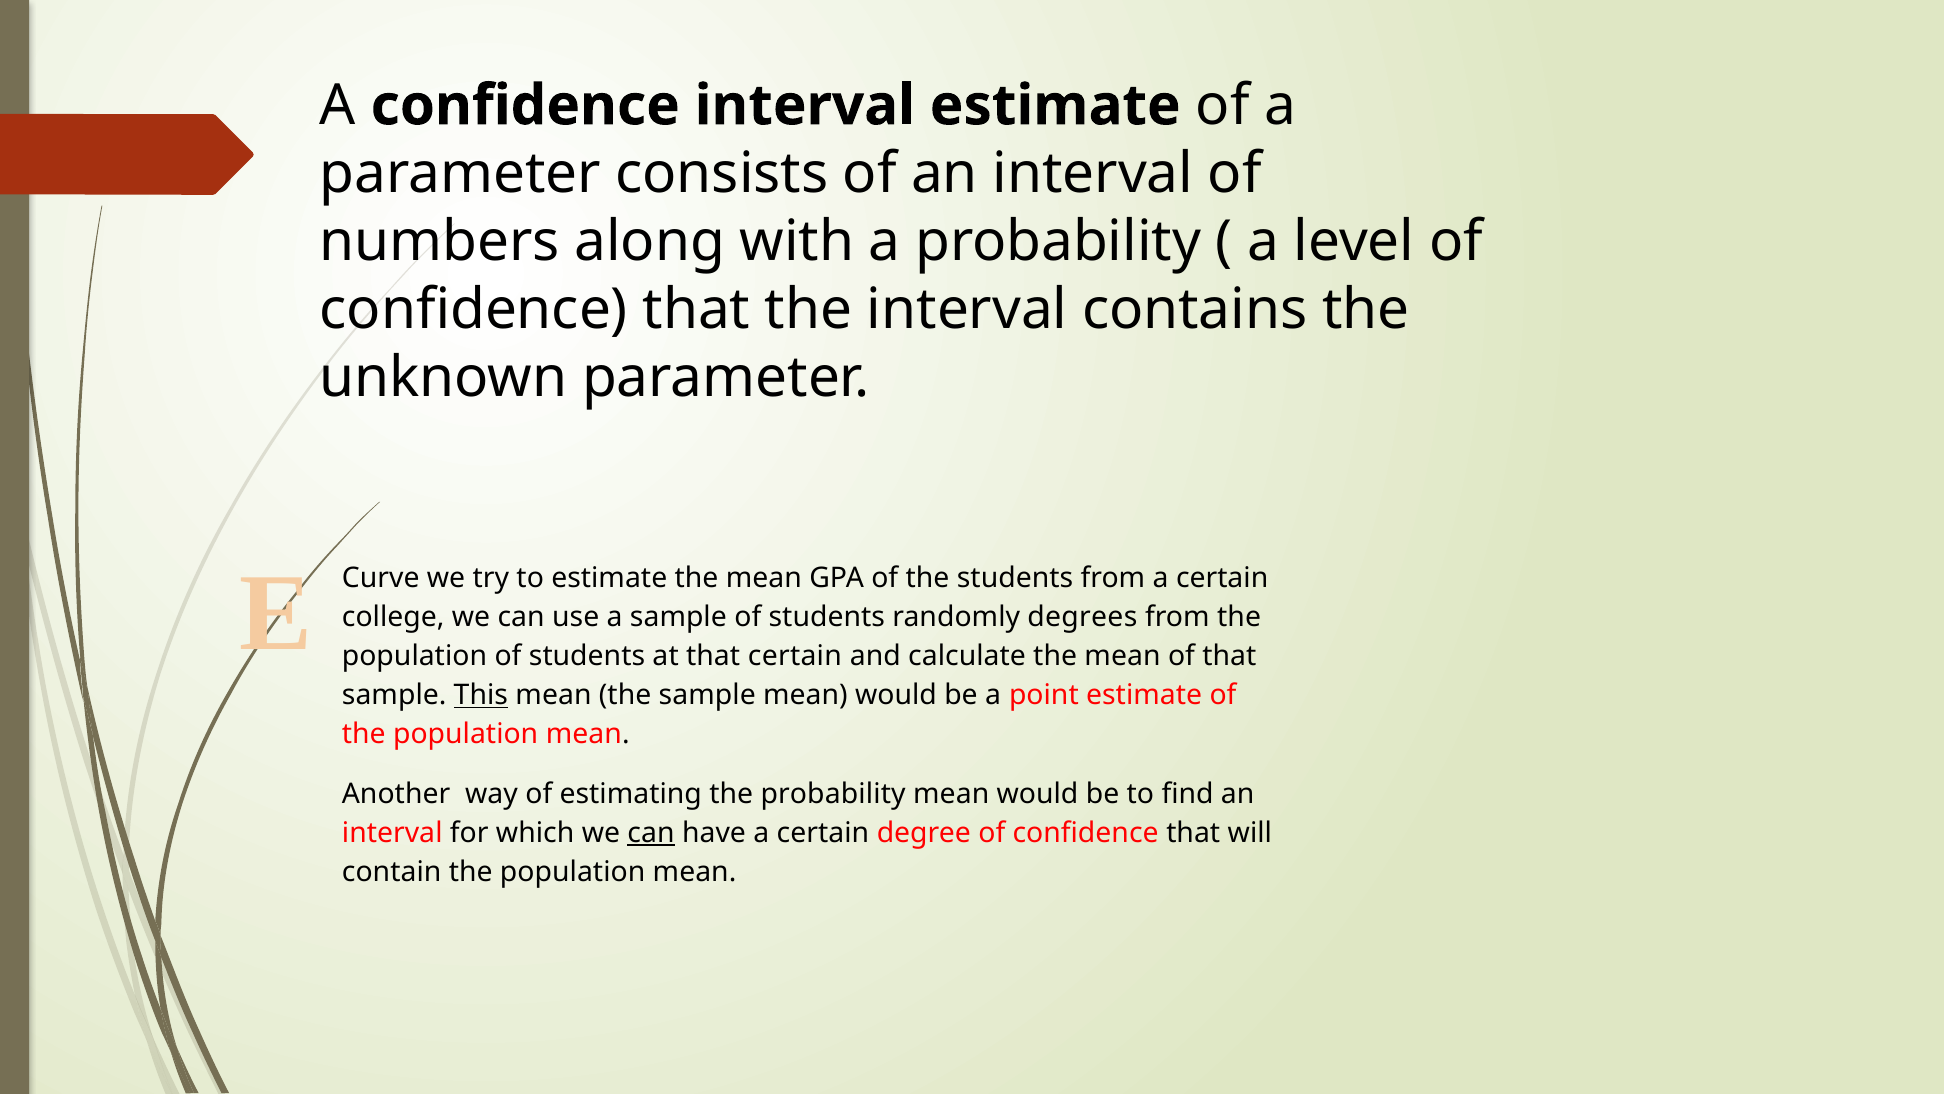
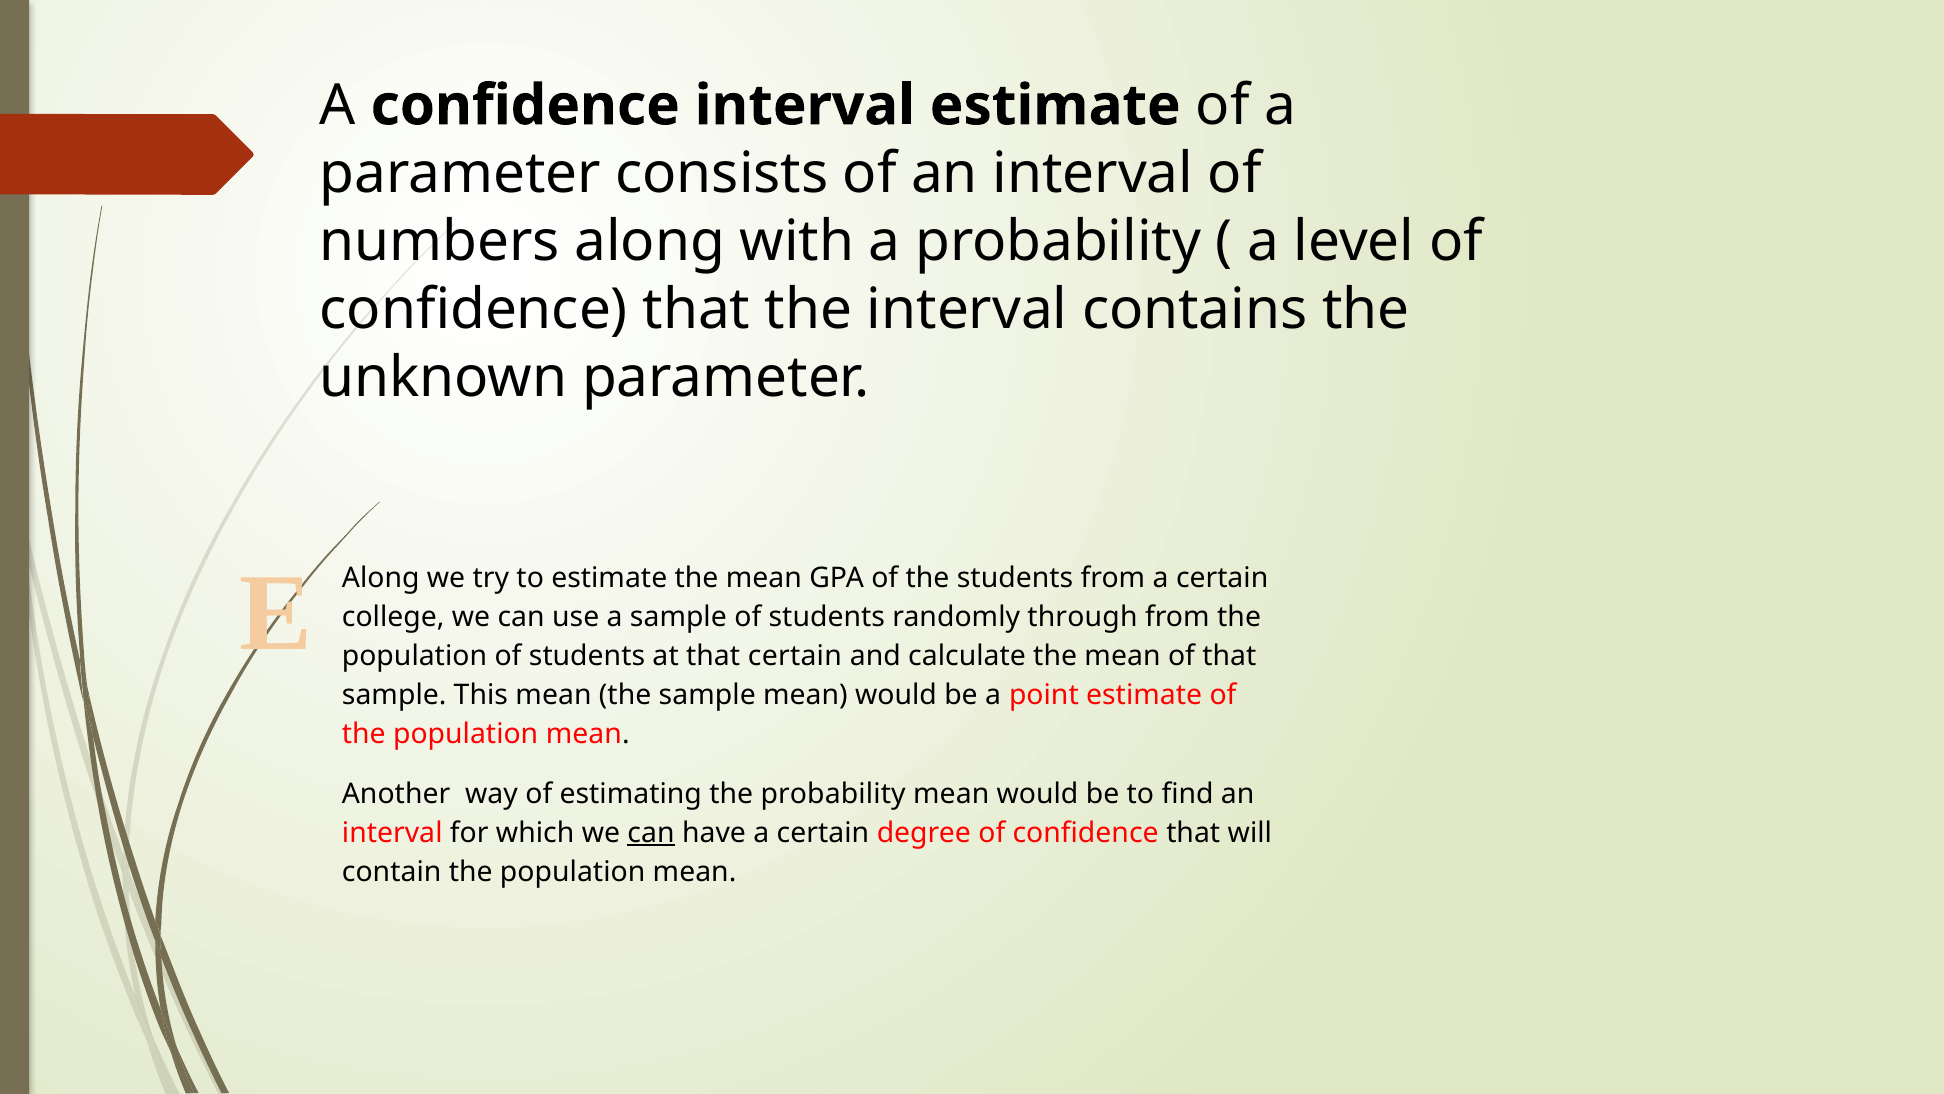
Curve at (381, 578): Curve -> Along
degrees: degrees -> through
This underline: present -> none
